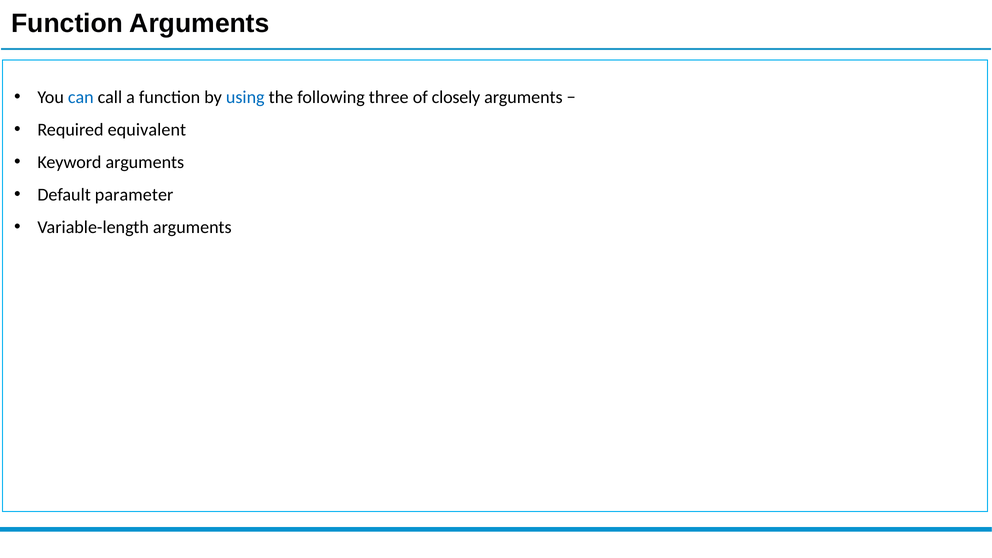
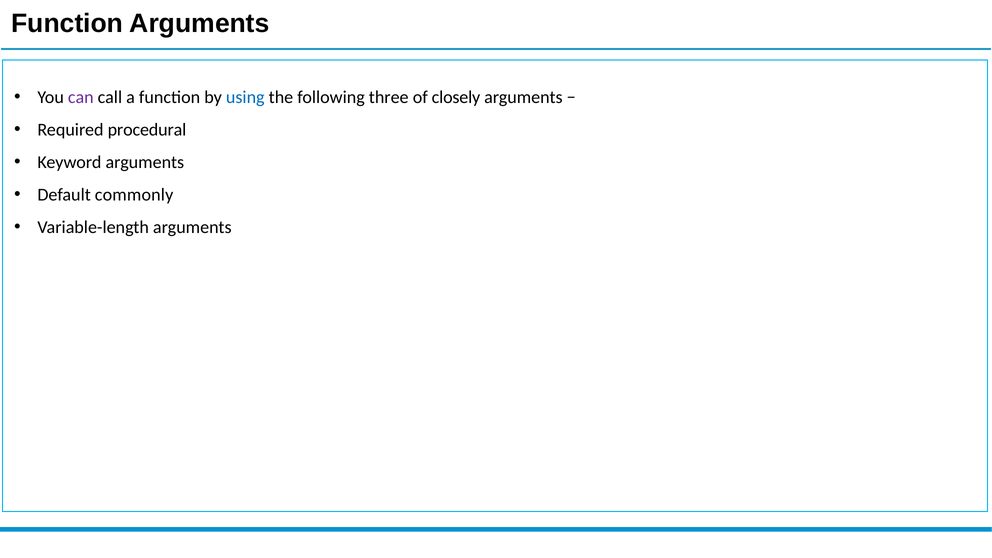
can colour: blue -> purple
equivalent: equivalent -> procedural
parameter: parameter -> commonly
